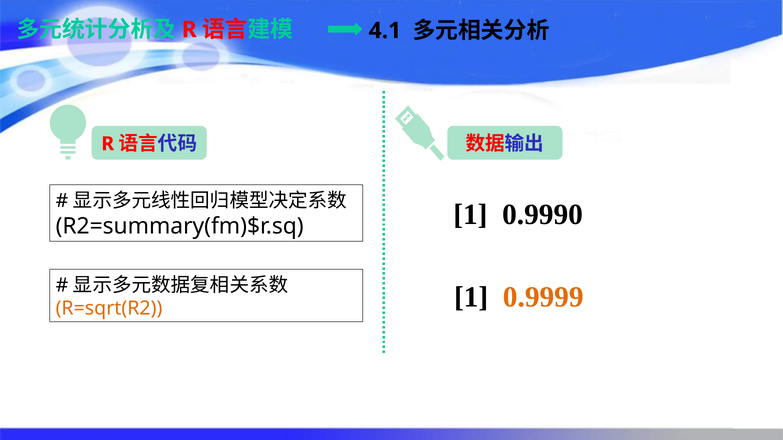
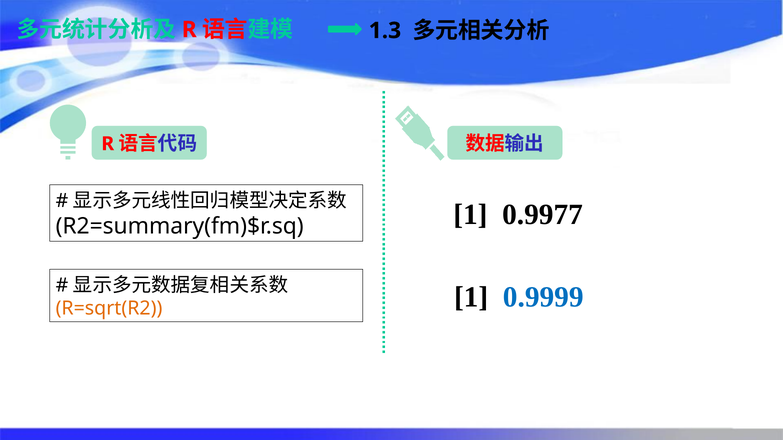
4.1: 4.1 -> 1.3
0.9990: 0.9990 -> 0.9977
0.9999 colour: orange -> blue
